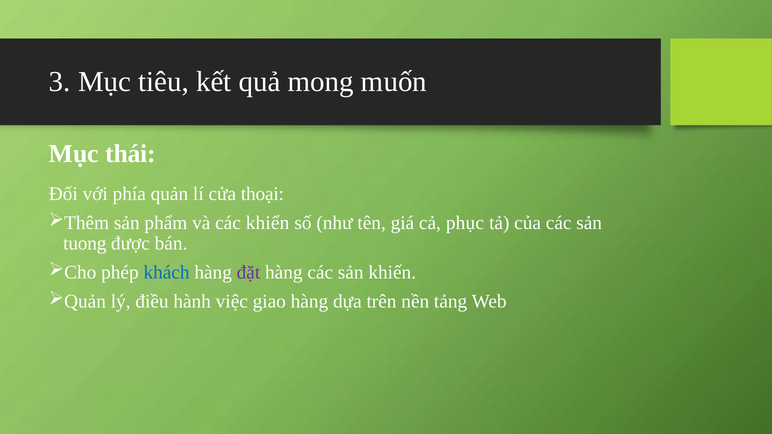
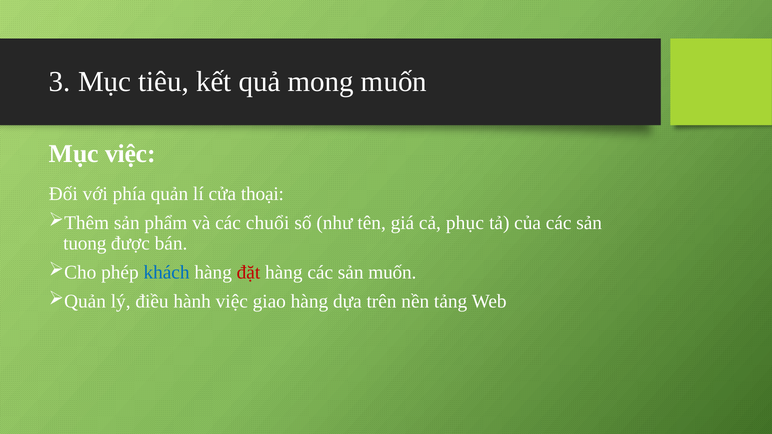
Mục thái: thái -> việc
khiển: khiển -> chuổi
đặt colour: purple -> red
sản khiến: khiến -> muốn
